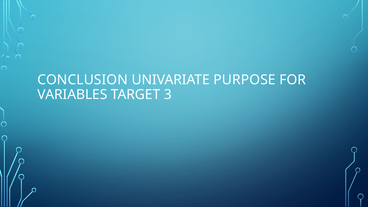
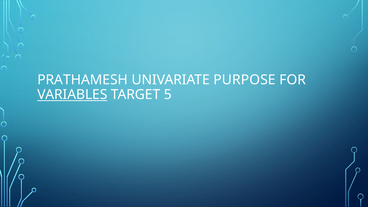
CONCLUSION: CONCLUSION -> PRATHAMESH
VARIABLES underline: none -> present
3: 3 -> 5
